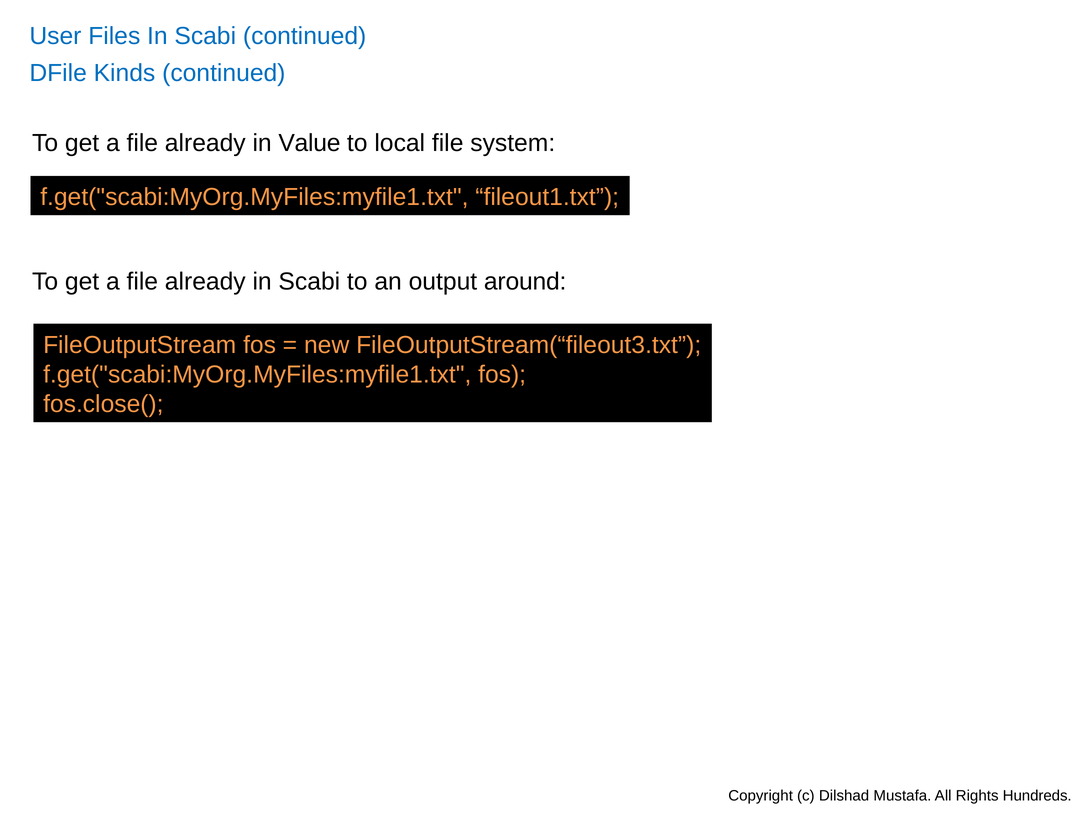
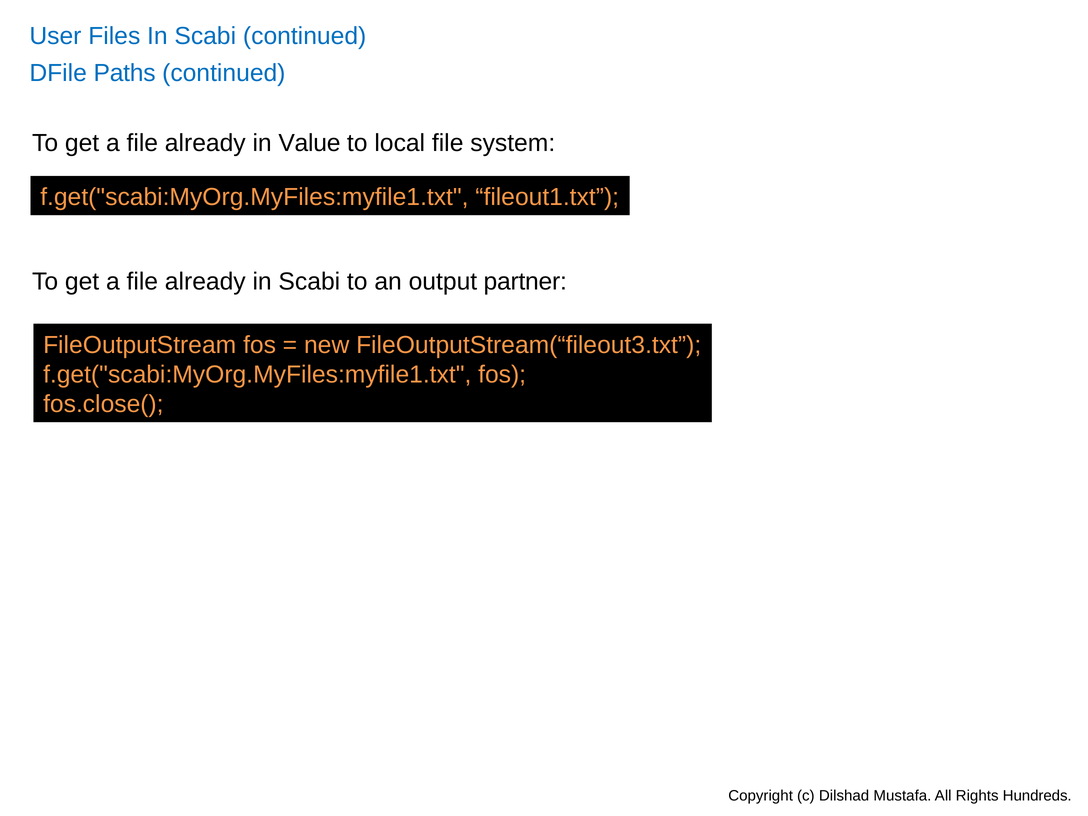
Kinds: Kinds -> Paths
around: around -> partner
